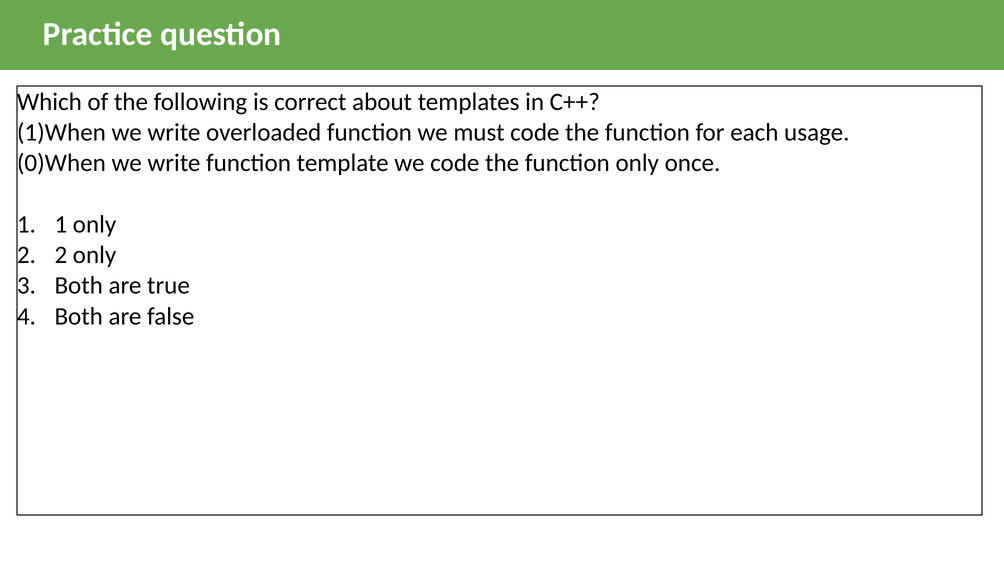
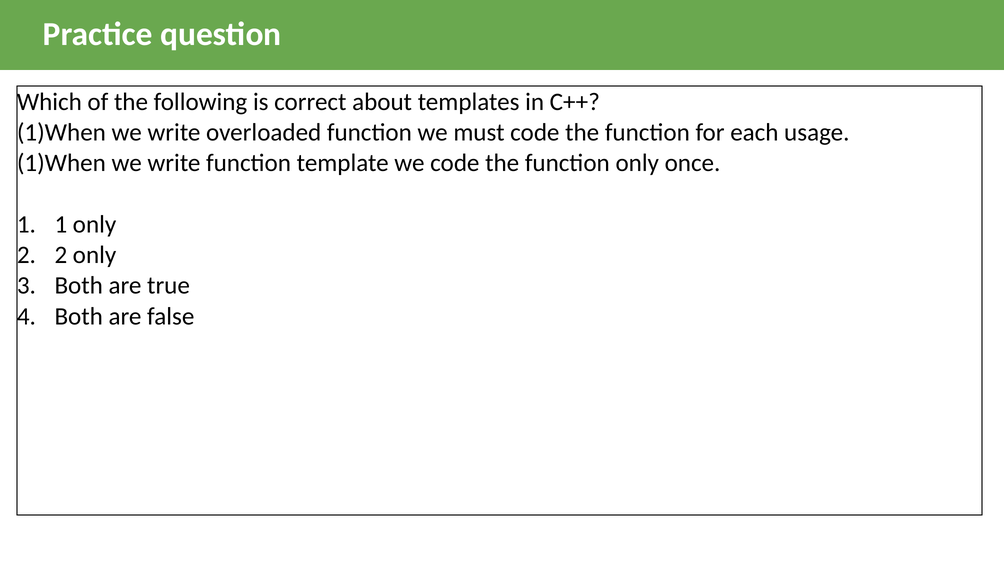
0)When at (61, 163): 0)When -> 1)When
